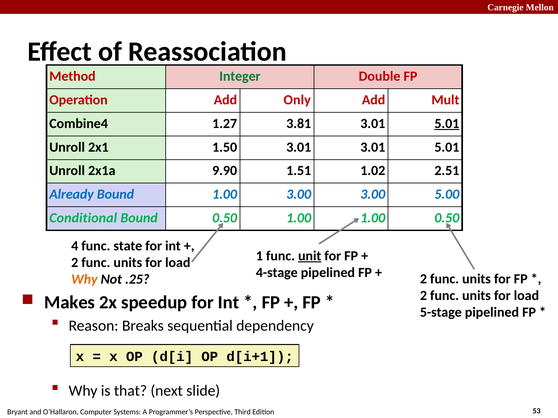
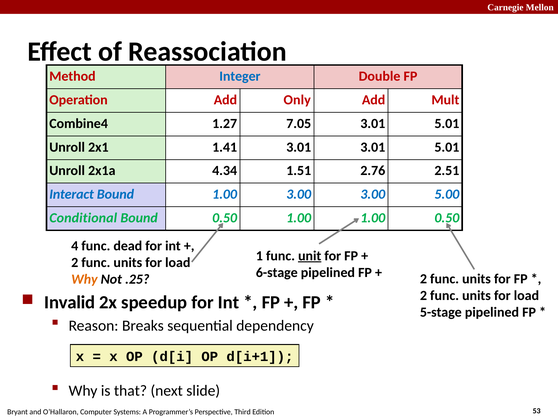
Integer colour: green -> blue
3.81: 3.81 -> 7.05
5.01 at (447, 124) underline: present -> none
1.50: 1.50 -> 1.41
9.90: 9.90 -> 4.34
1.02: 1.02 -> 2.76
Already: Already -> Interact
state: state -> dead
4-stage: 4-stage -> 6-stage
Makes: Makes -> Invalid
